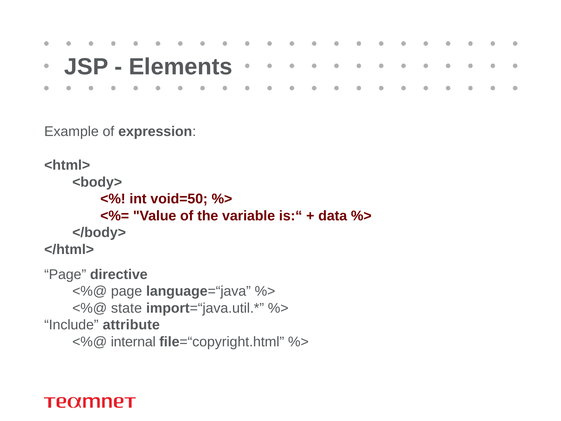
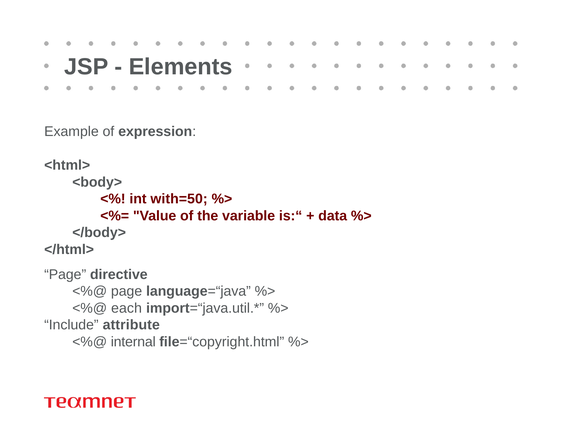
void=50: void=50 -> with=50
state: state -> each
